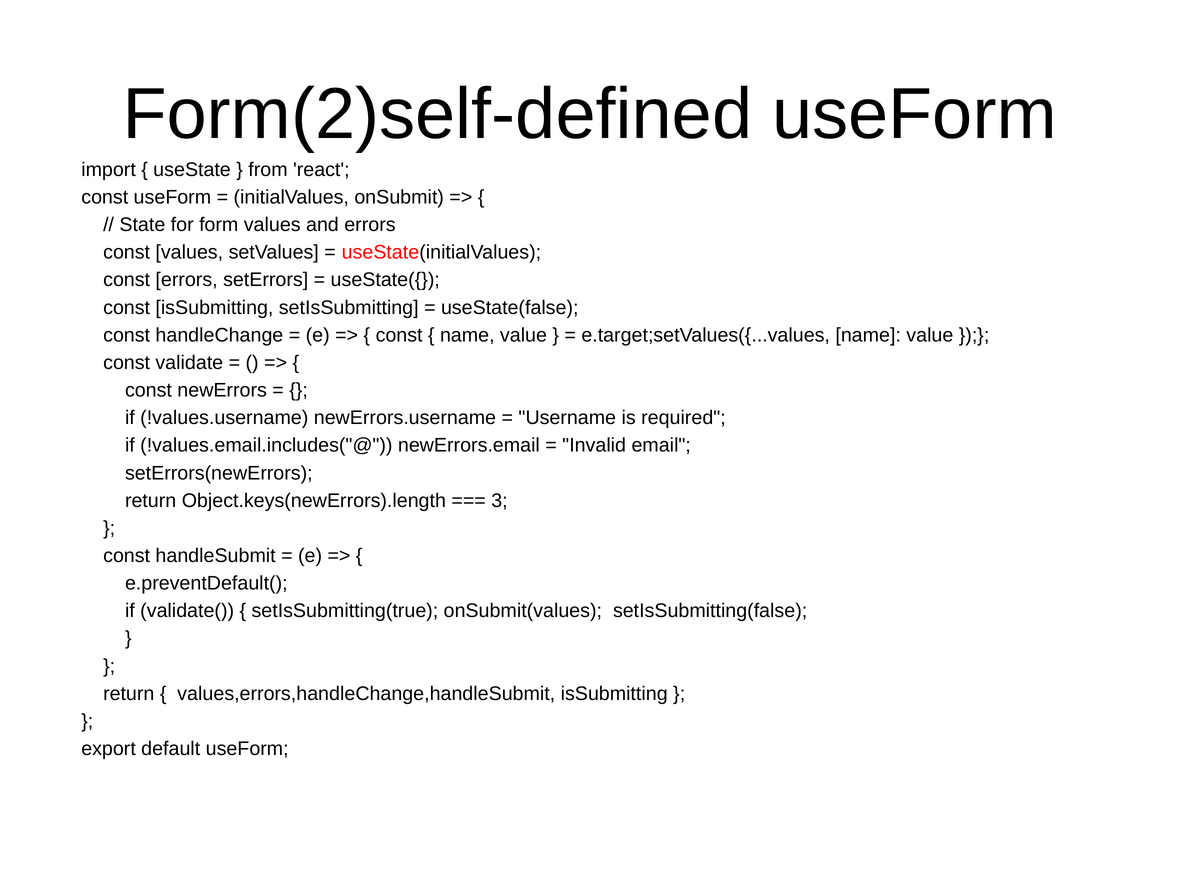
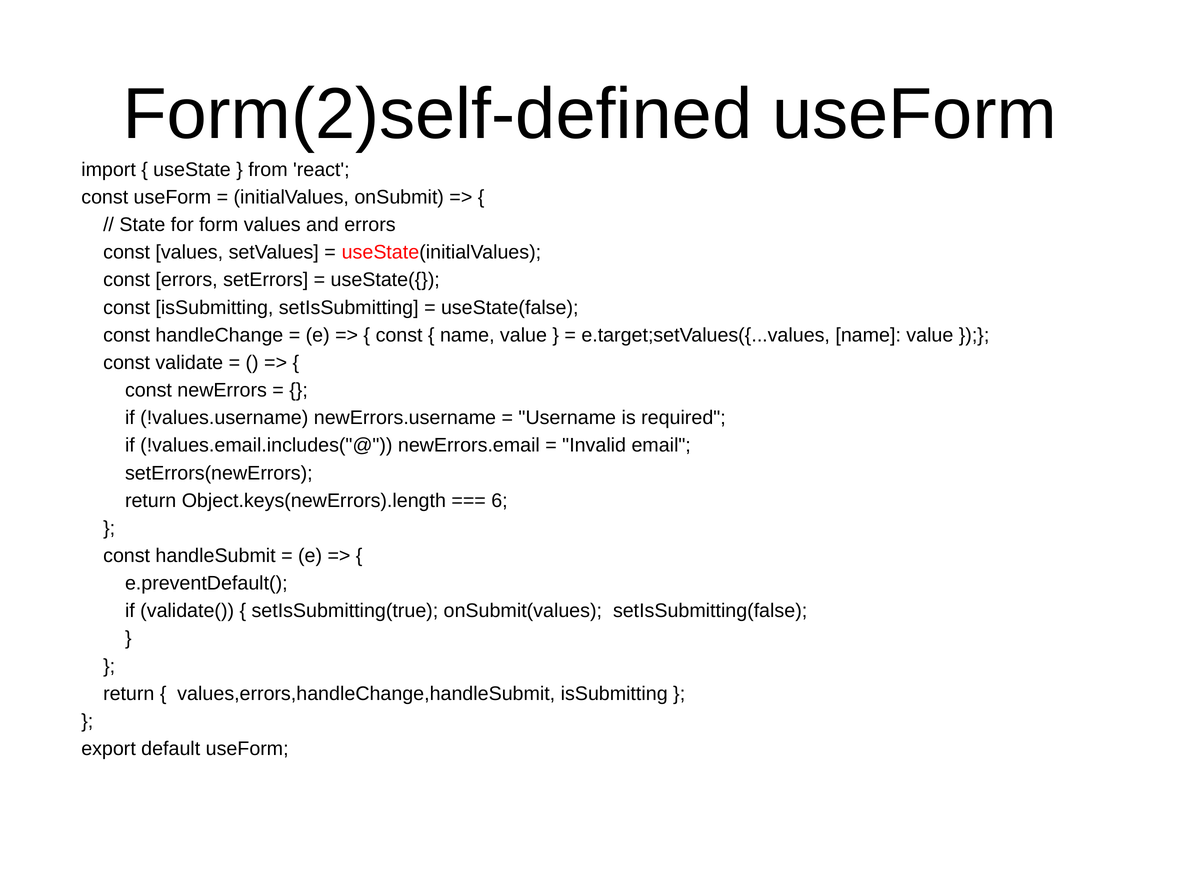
3: 3 -> 6
